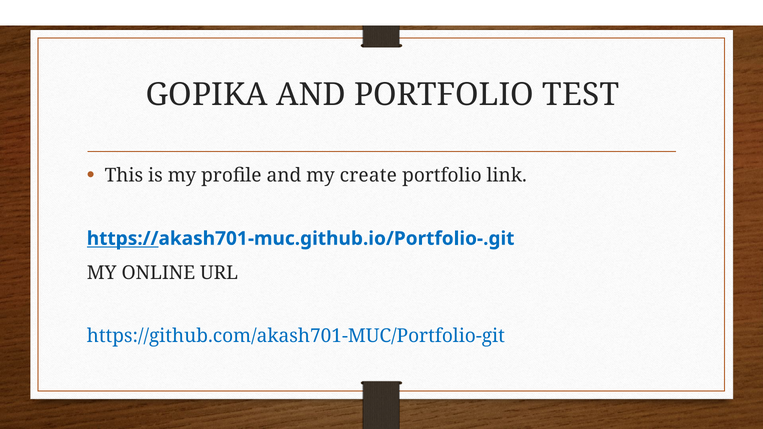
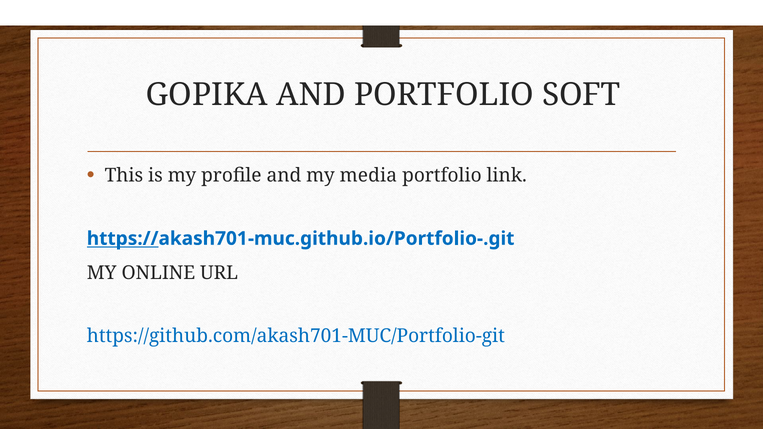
TEST: TEST -> SOFT
create: create -> media
